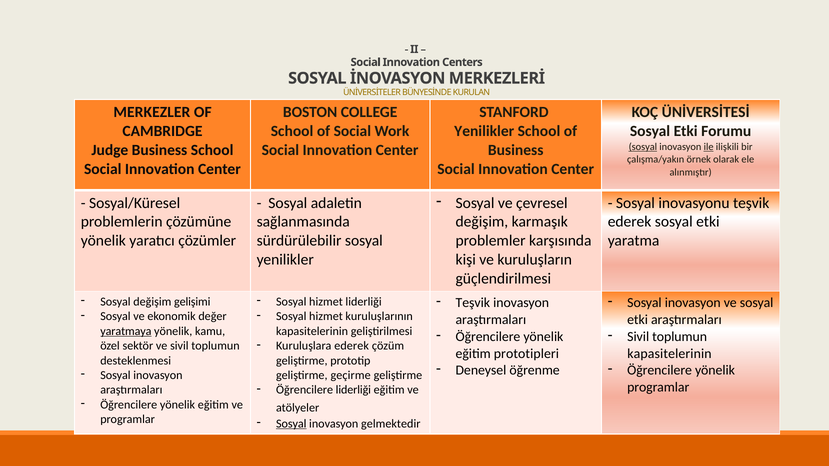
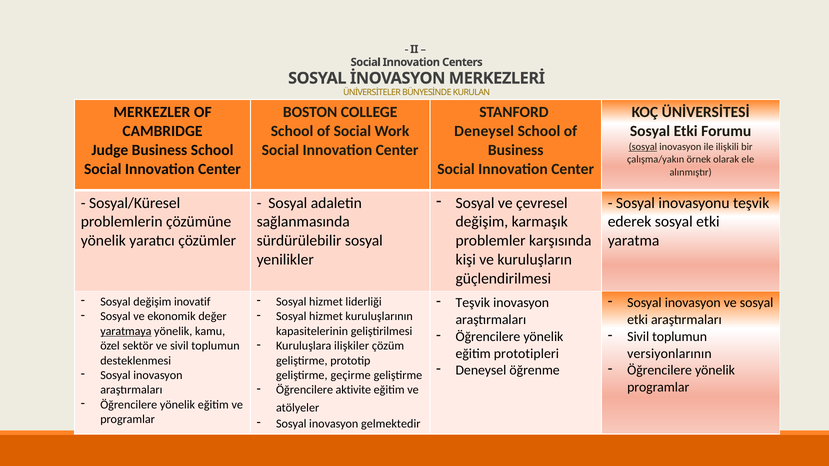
Yenilikler at (484, 131): Yenilikler -> Deneysel
ile underline: present -> none
gelişimi: gelişimi -> inovatif
Kuruluşlara ederek: ederek -> ilişkiler
kapasitelerinin at (669, 354): kapasitelerinin -> versiyonlarının
Öğrencilere liderliği: liderliği -> aktivite
Sosyal at (291, 424) underline: present -> none
